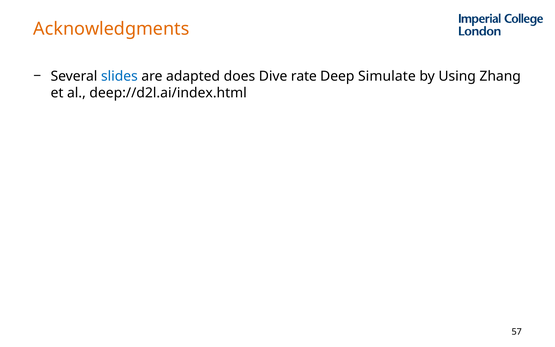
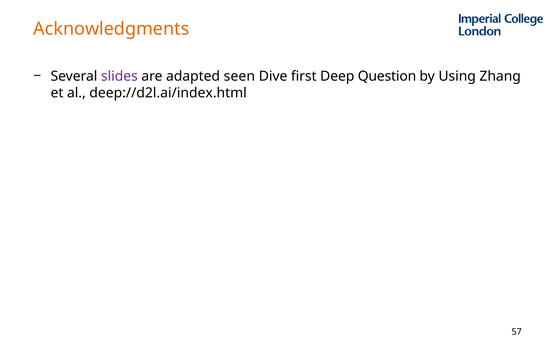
slides colour: blue -> purple
does: does -> seen
rate: rate -> first
Simulate: Simulate -> Question
